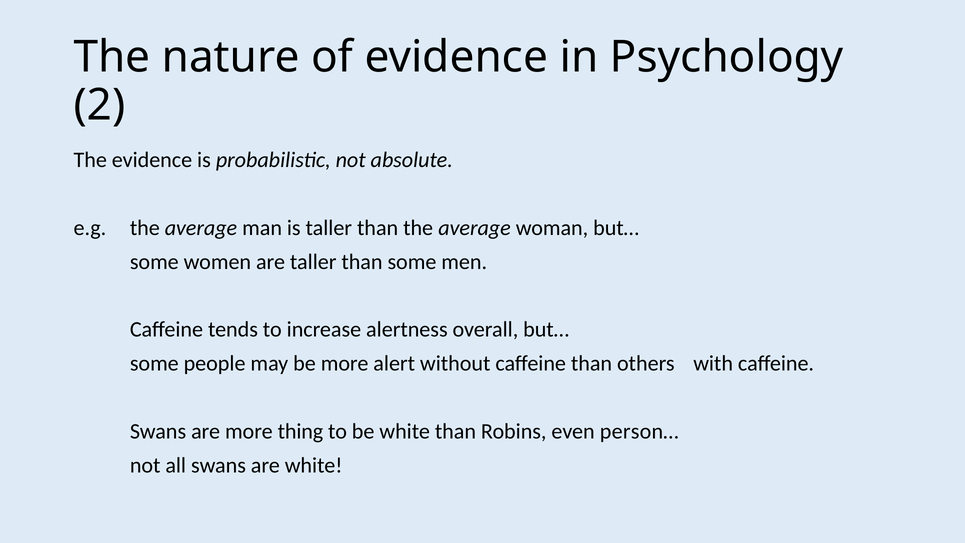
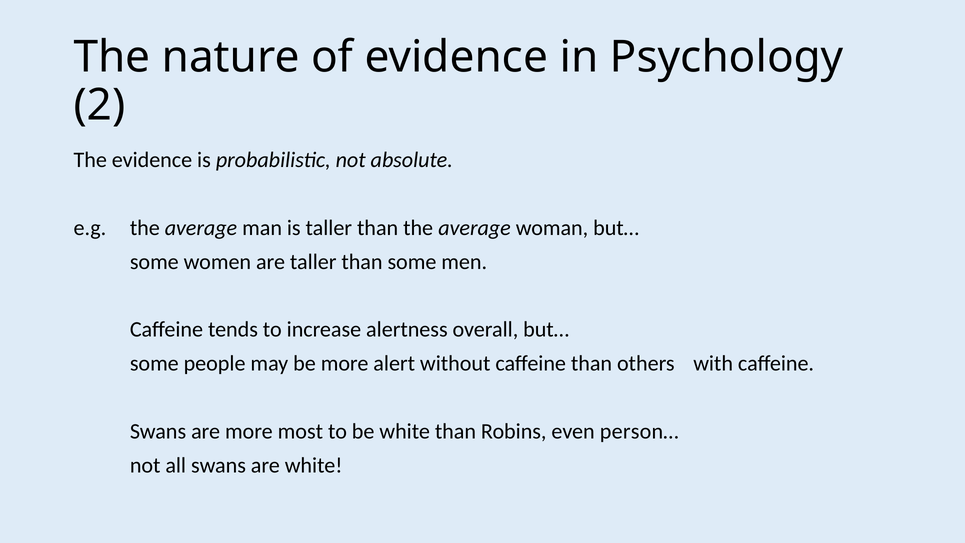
thing: thing -> most
